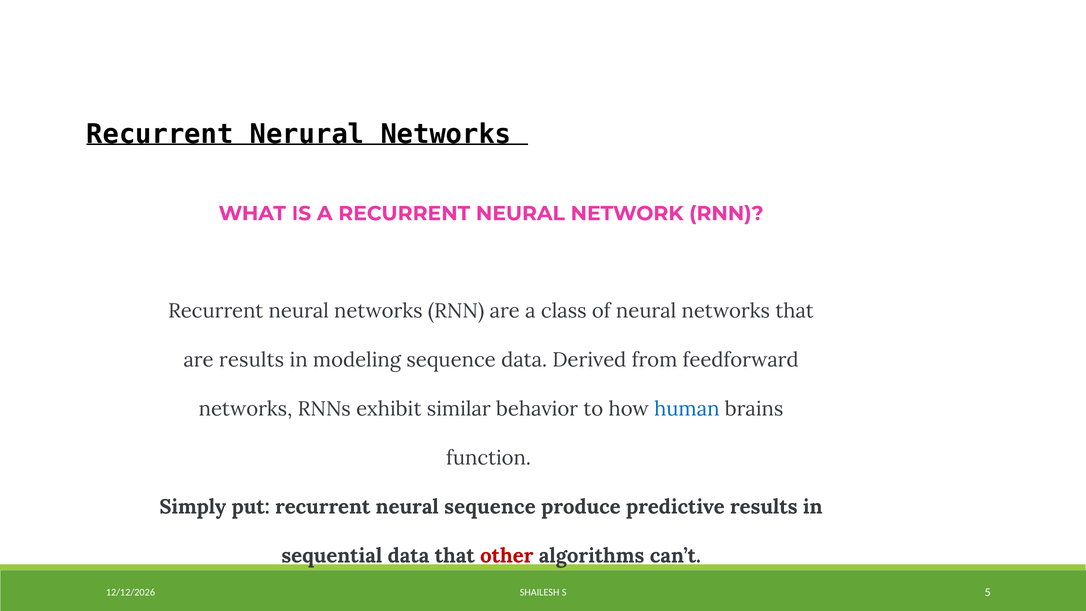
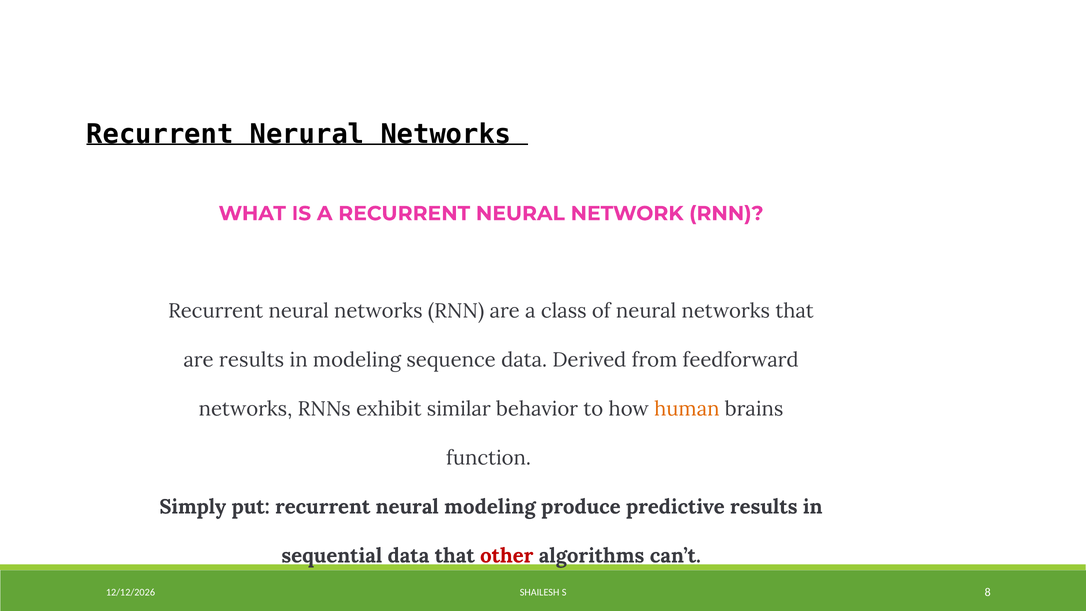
human colour: blue -> orange
neural sequence: sequence -> modeling
5: 5 -> 8
